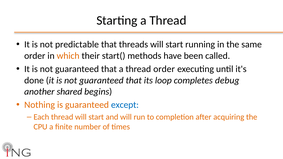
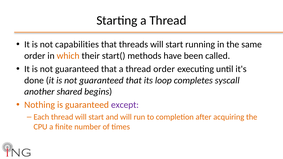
predictable: predictable -> capabilities
debug: debug -> syscall
except colour: blue -> purple
